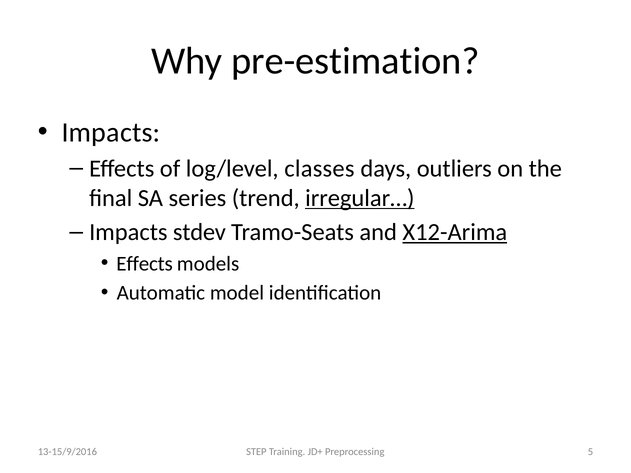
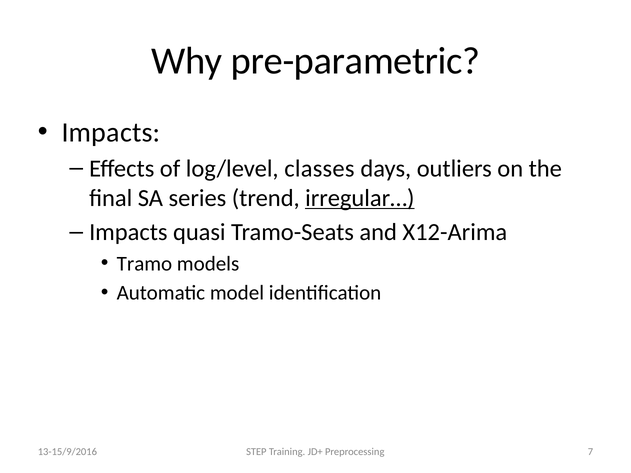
pre-estimation: pre-estimation -> pre-parametric
stdev: stdev -> quasi
X12-Arima underline: present -> none
Effects at (145, 264): Effects -> Tramo
5: 5 -> 7
